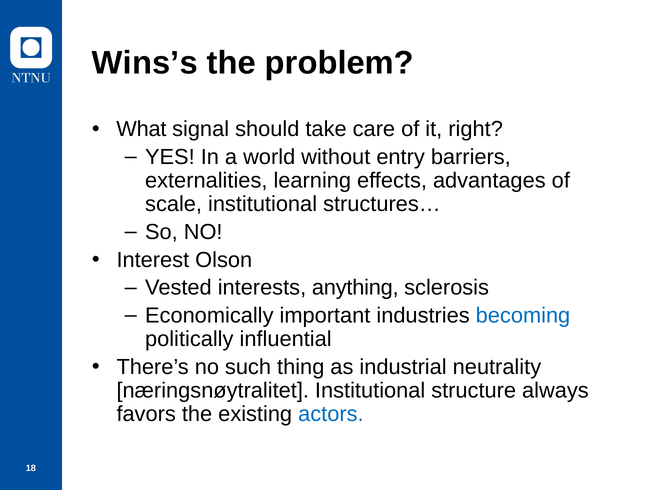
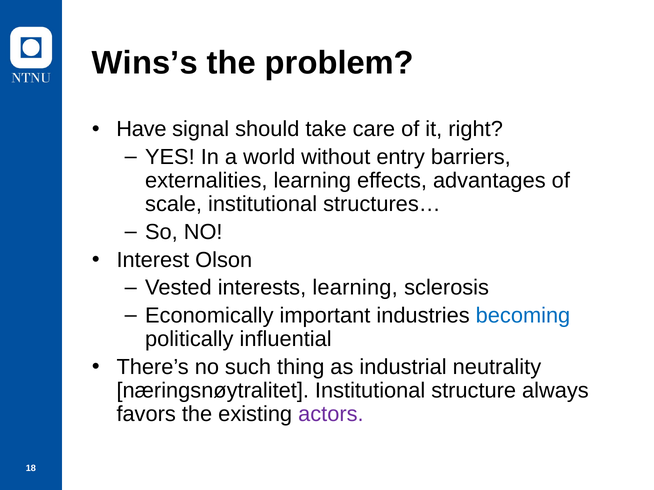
What: What -> Have
interests anything: anything -> learning
actors colour: blue -> purple
